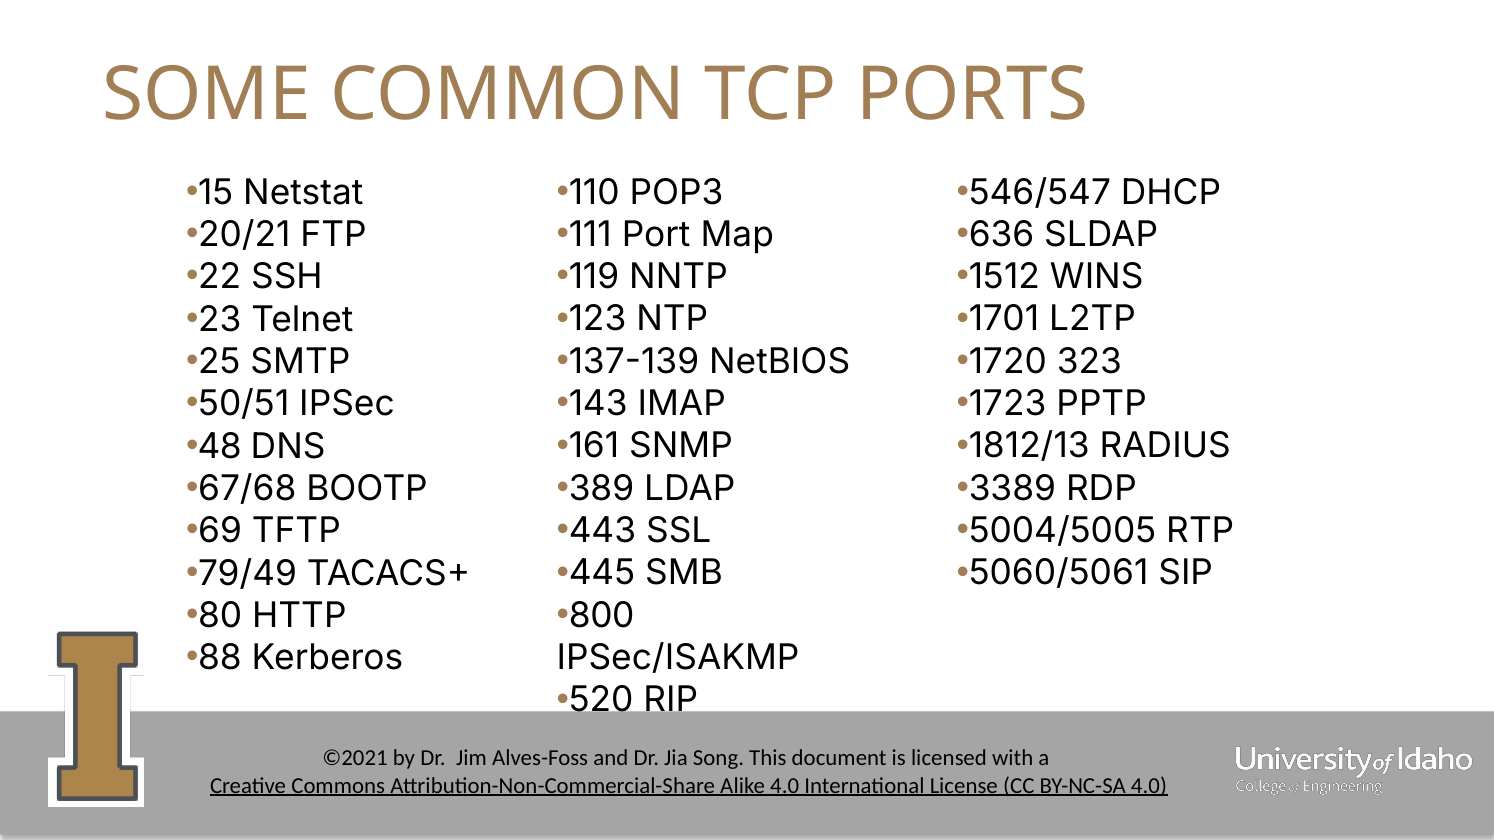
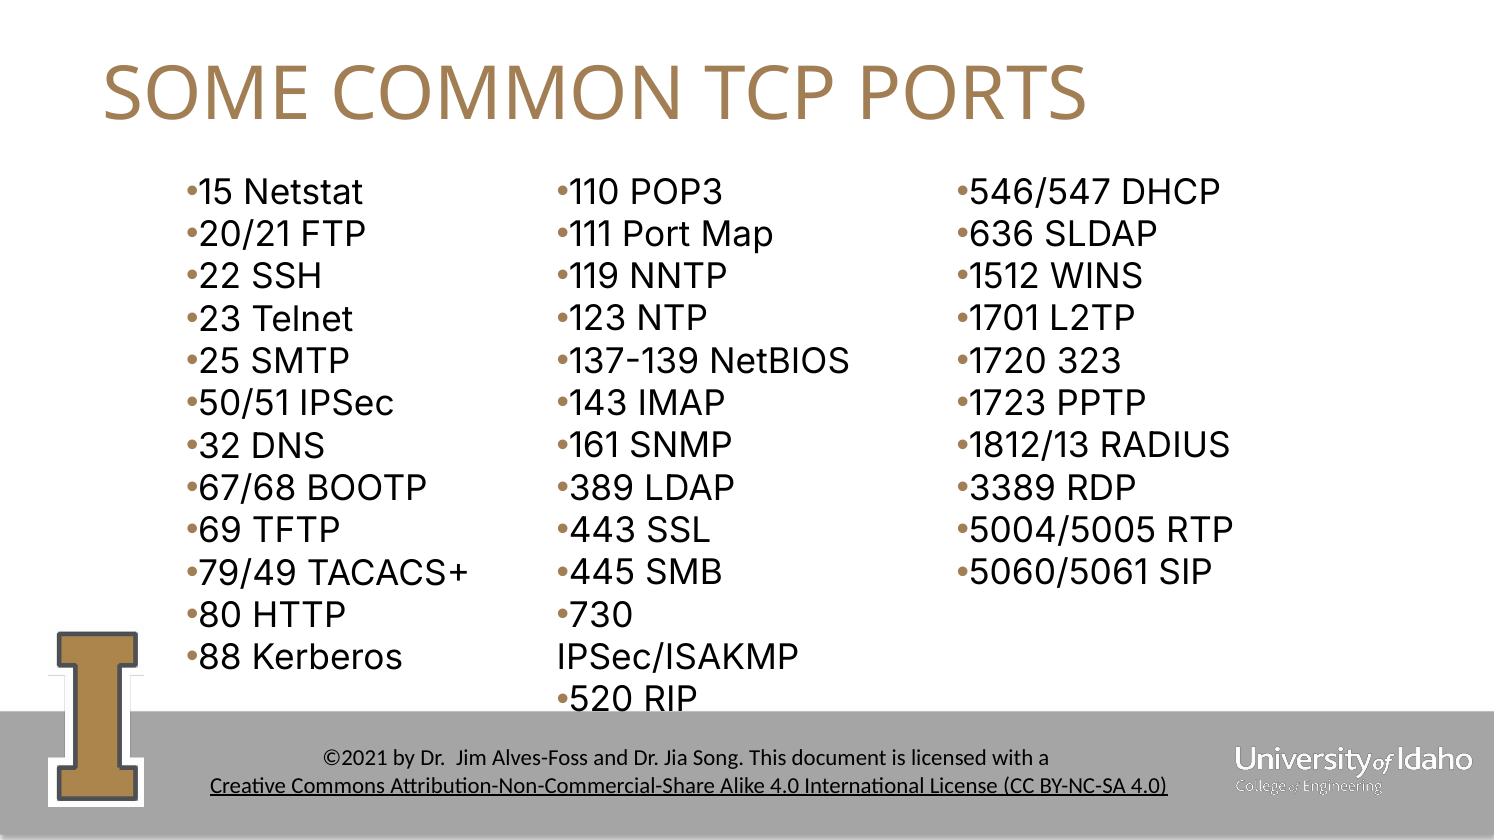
48: 48 -> 32
800: 800 -> 730
